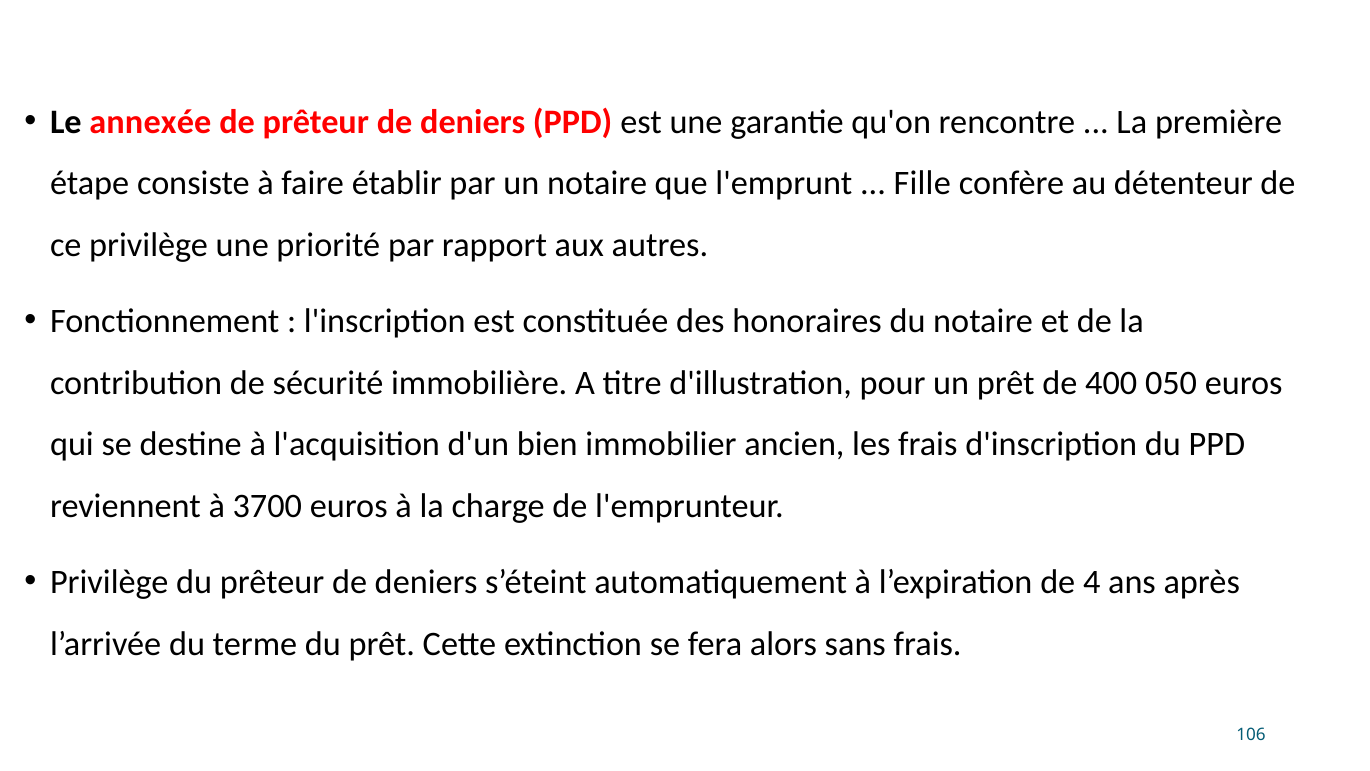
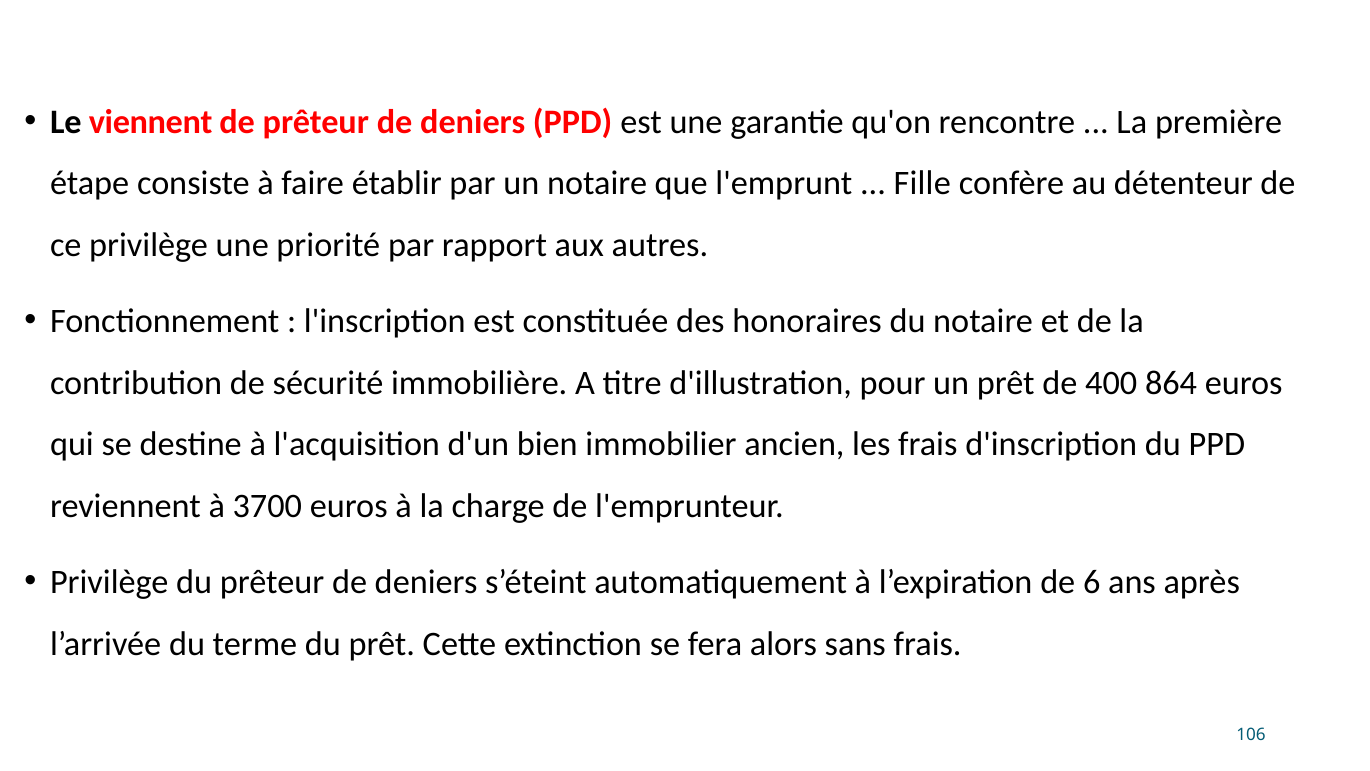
annexée: annexée -> viennent
050: 050 -> 864
4: 4 -> 6
